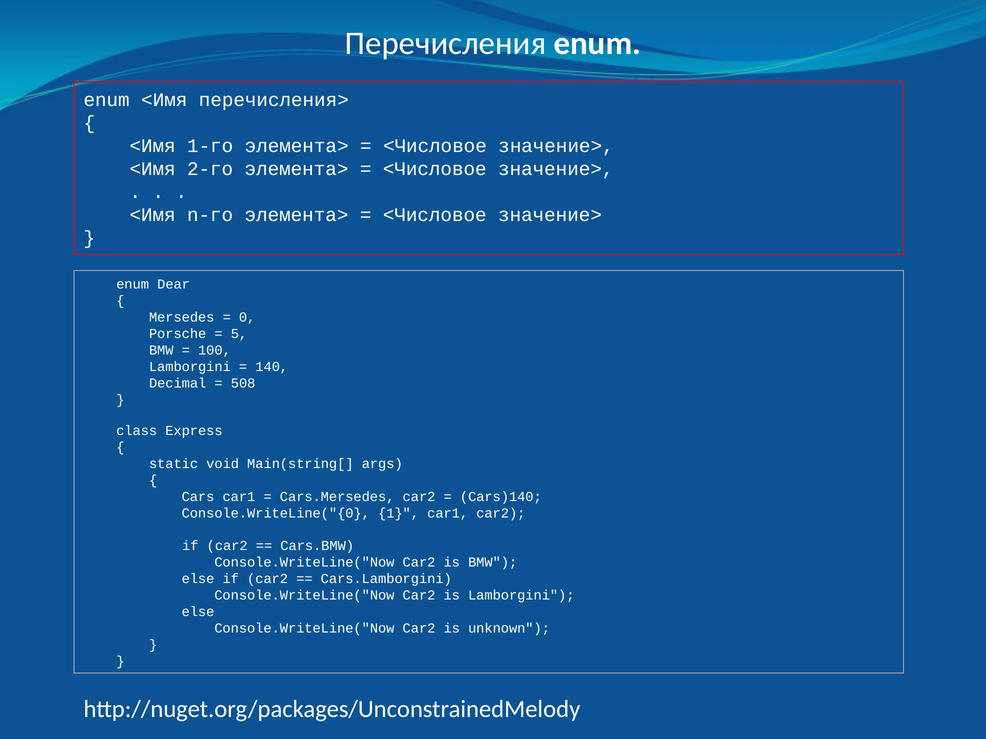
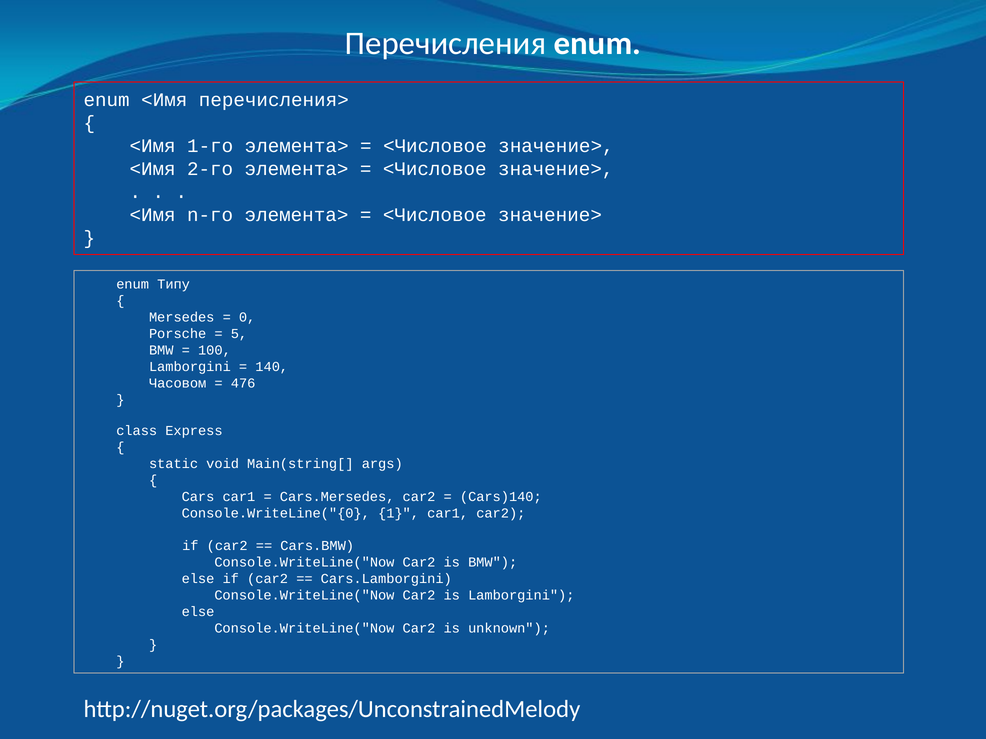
Dear: Dear -> Типу
Decimal: Decimal -> Часовом
508: 508 -> 476
